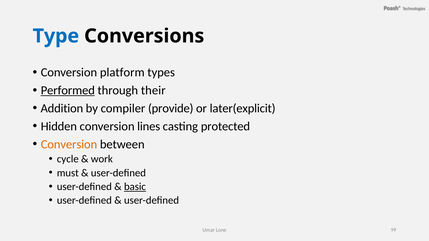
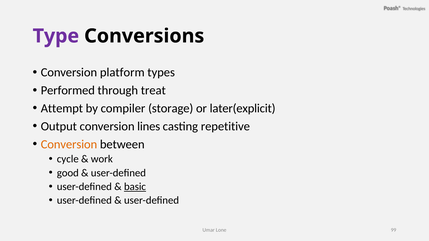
Type colour: blue -> purple
Performed underline: present -> none
their: their -> treat
Addition: Addition -> Attempt
provide: provide -> storage
Hidden: Hidden -> Output
protected: protected -> repetitive
must: must -> good
